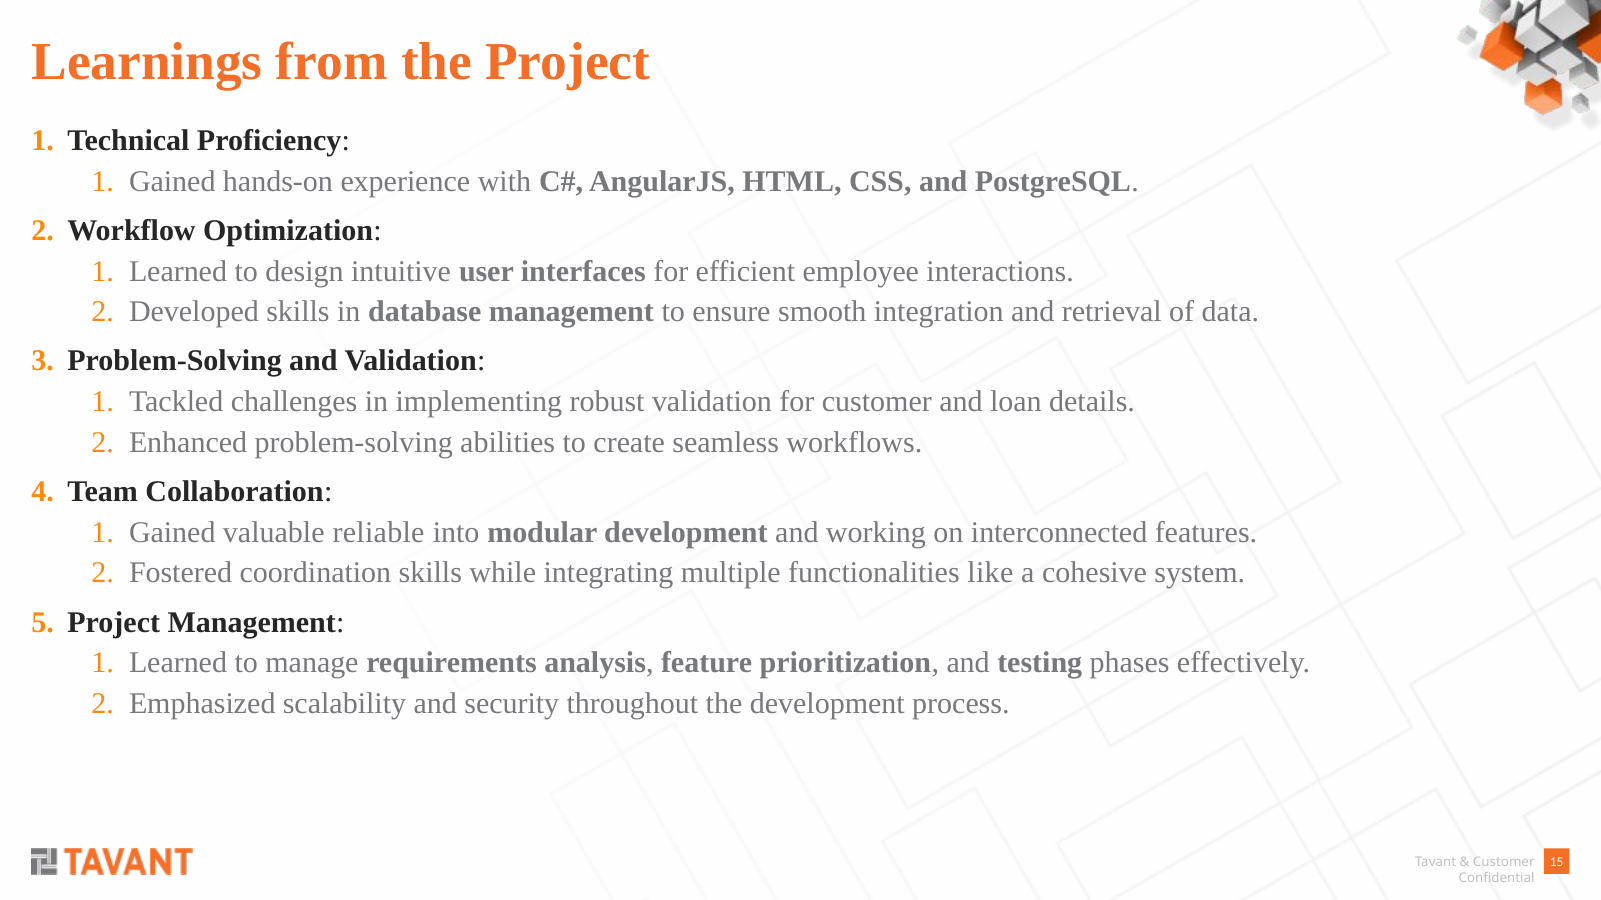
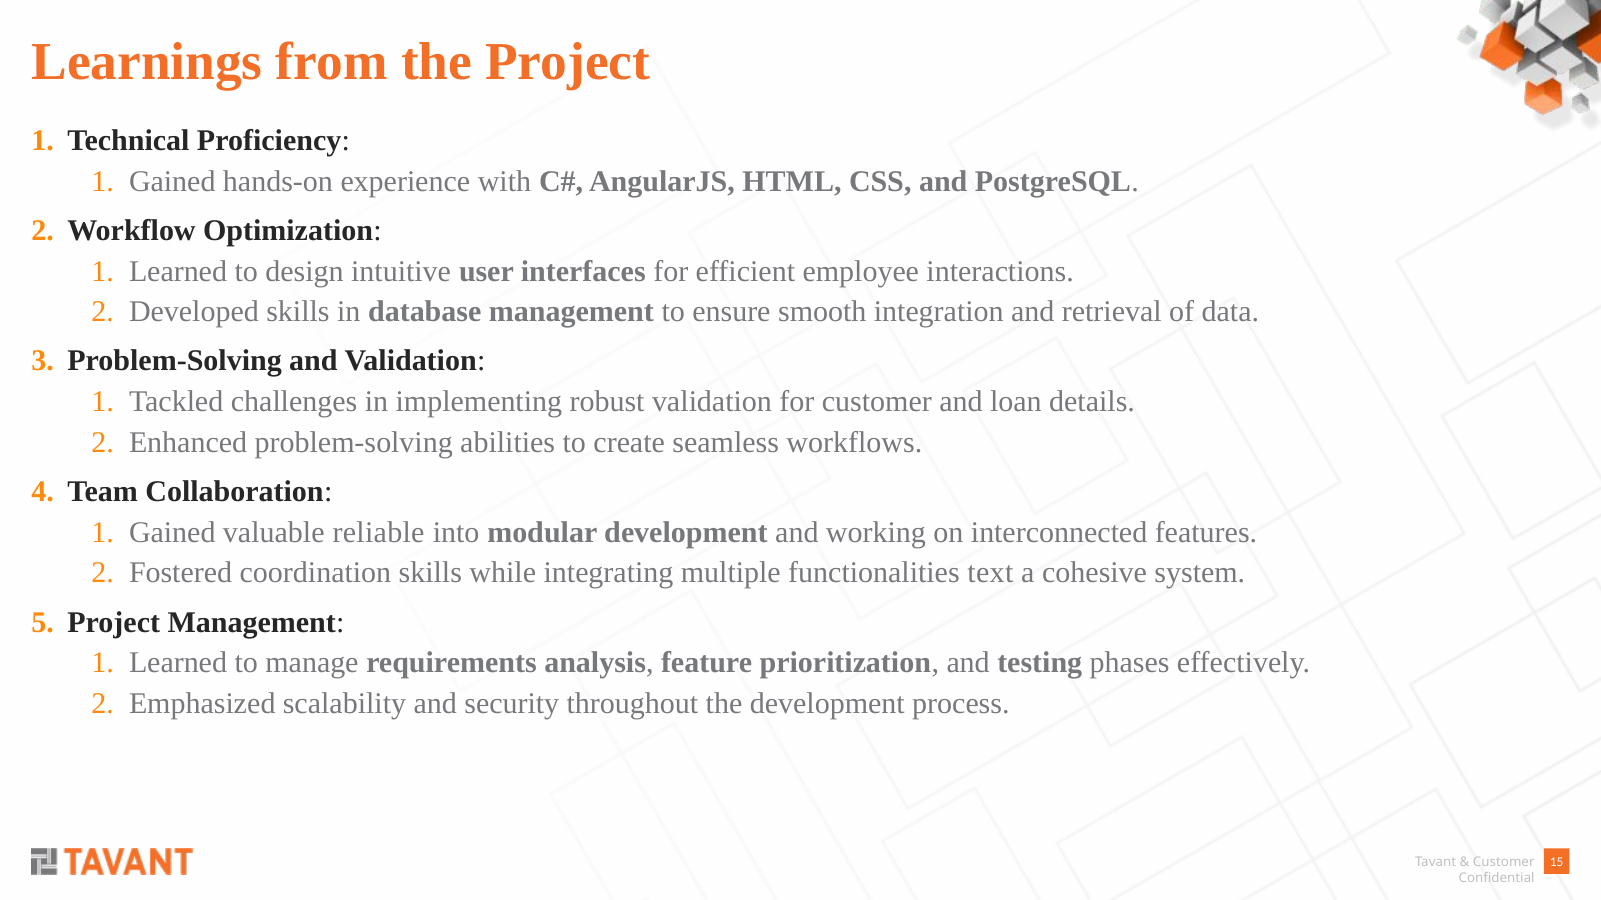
like: like -> text
